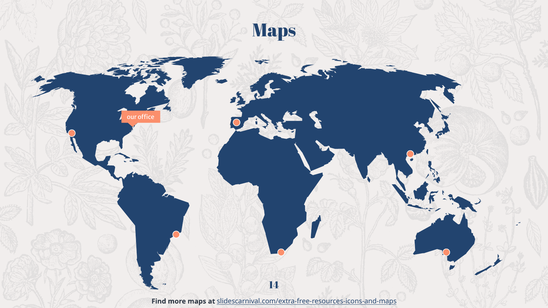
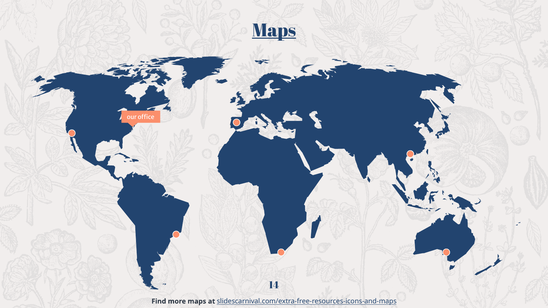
Maps at (274, 30) underline: none -> present
